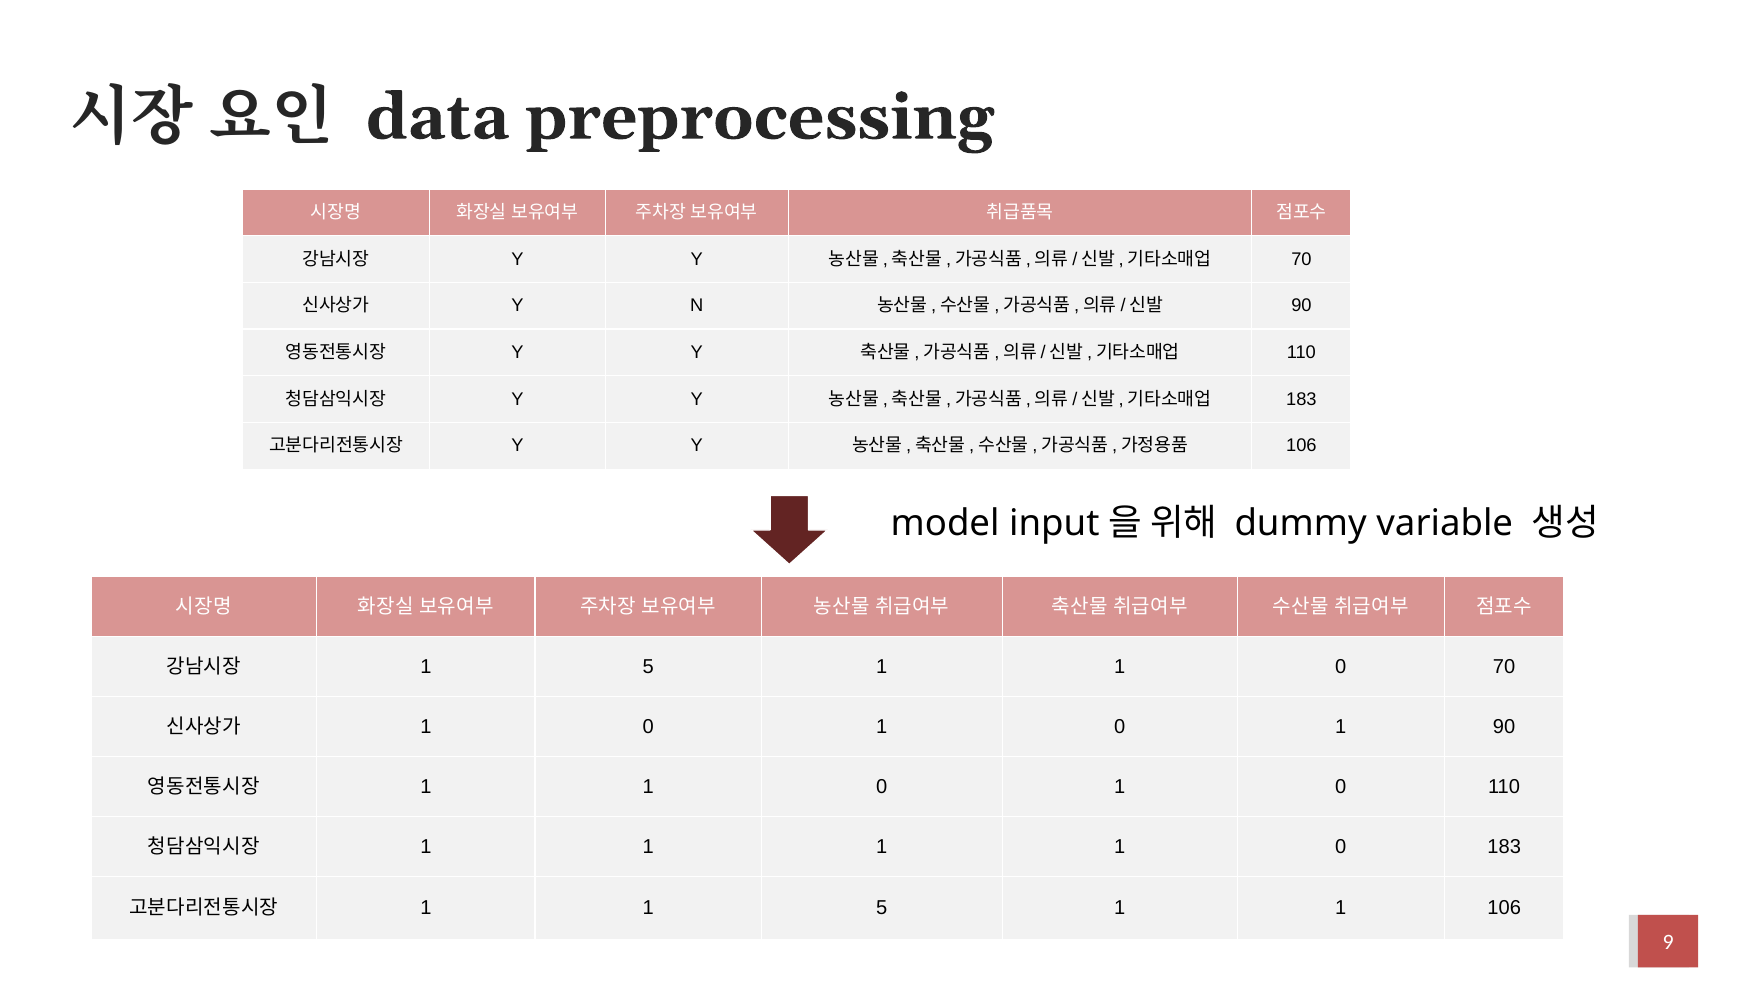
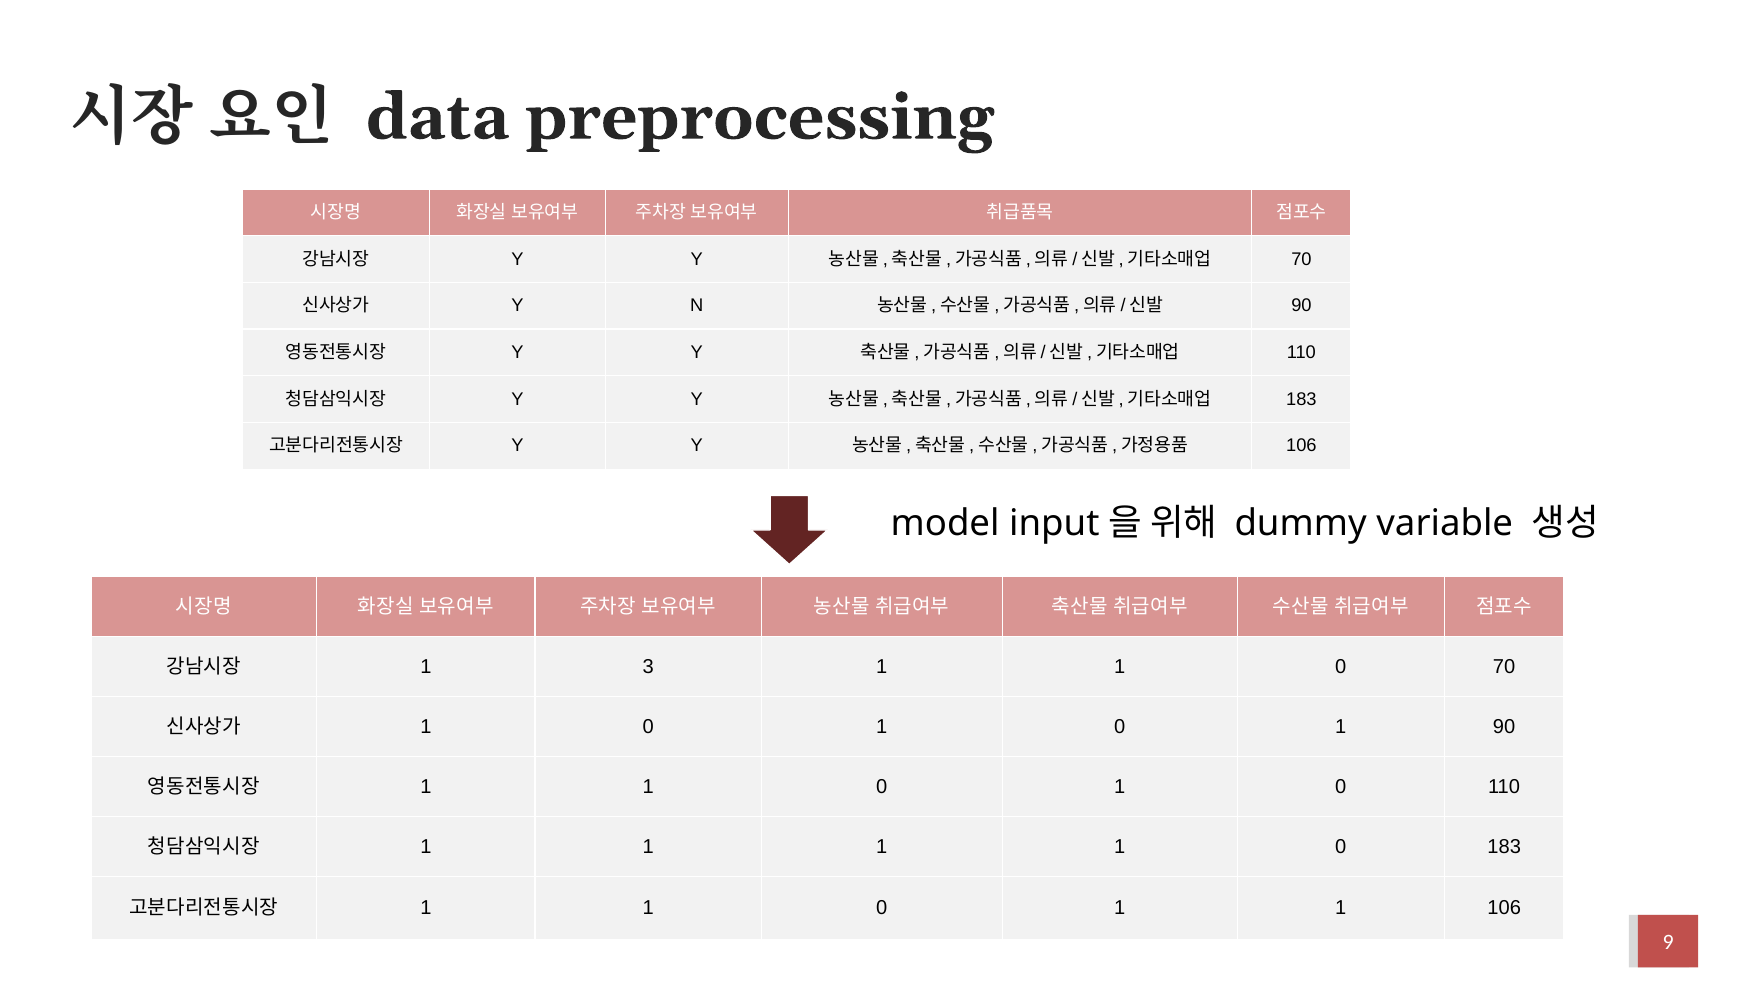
5 at (648, 667): 5 -> 3
5 at (882, 909): 5 -> 0
